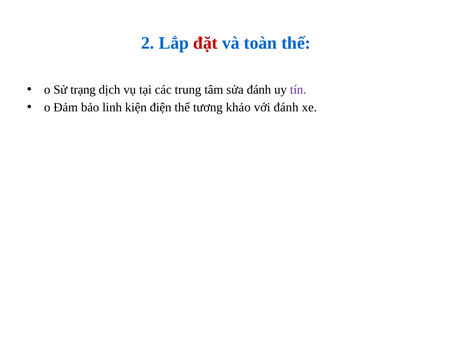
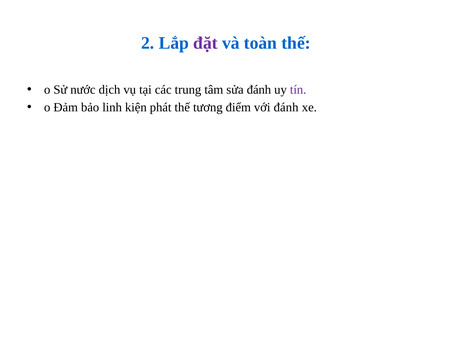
đặt colour: red -> purple
trạng: trạng -> nước
điện: điện -> phát
khảo: khảo -> điểm
